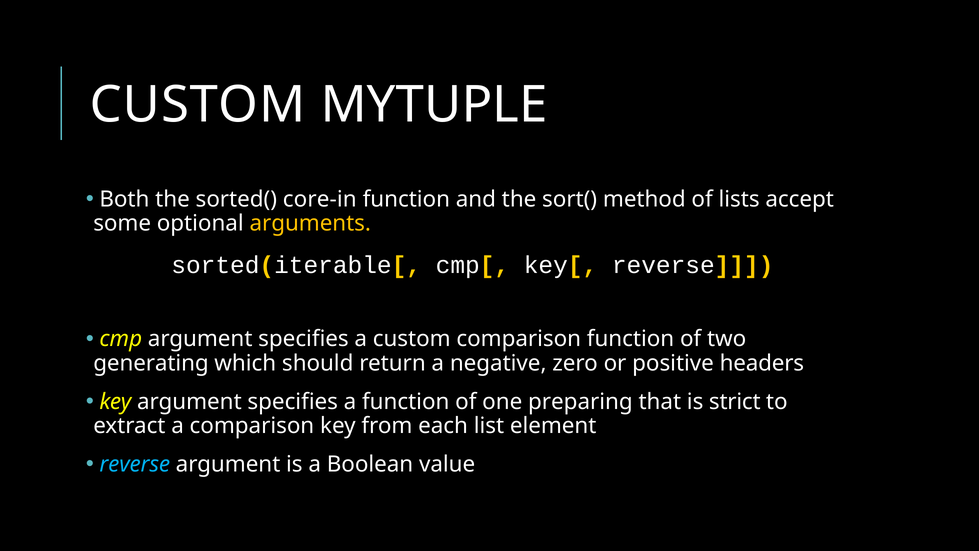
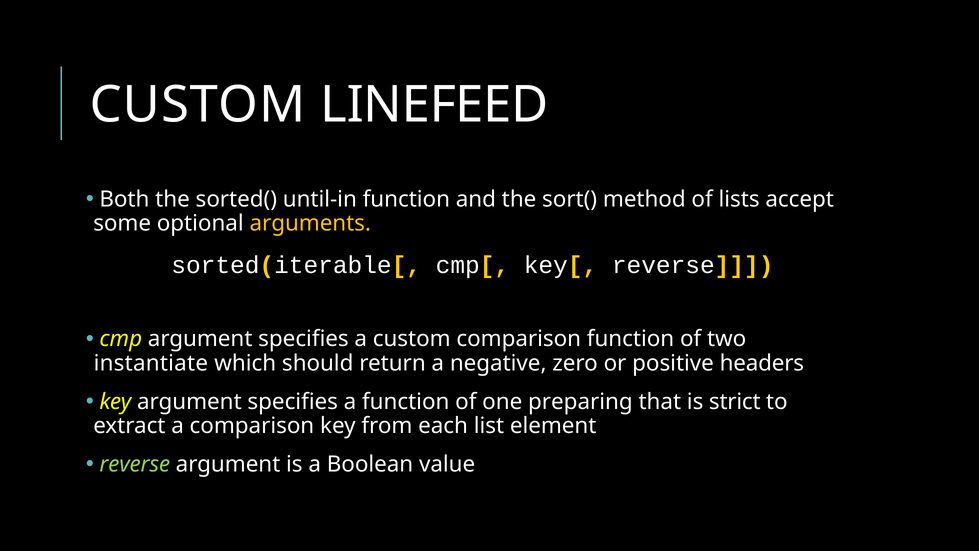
MYTUPLE: MYTUPLE -> LINEFEED
core-in: core-in -> until-in
generating: generating -> instantiate
reverse at (135, 464) colour: light blue -> light green
